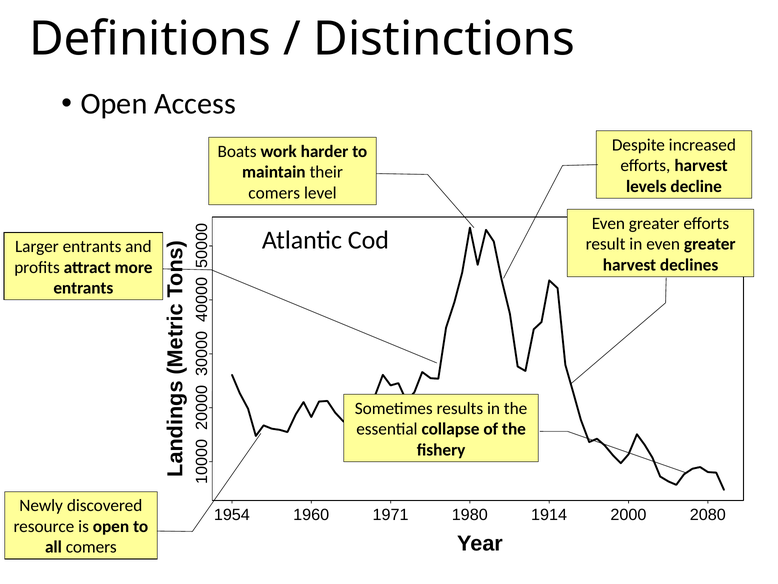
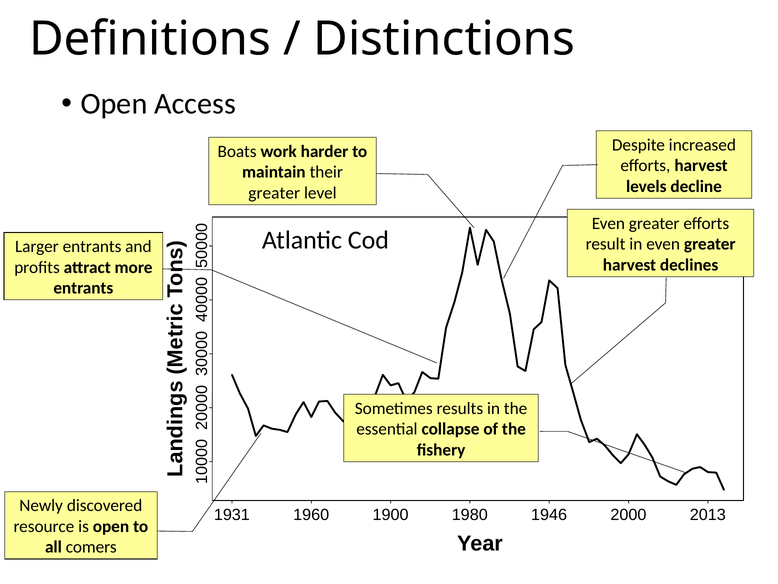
comers at (274, 193): comers -> greater
1954: 1954 -> 1931
1971: 1971 -> 1900
1914: 1914 -> 1946
2080: 2080 -> 2013
